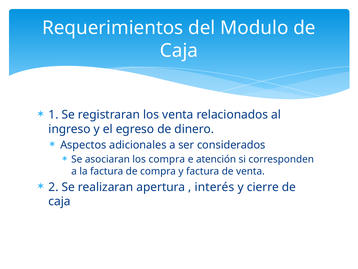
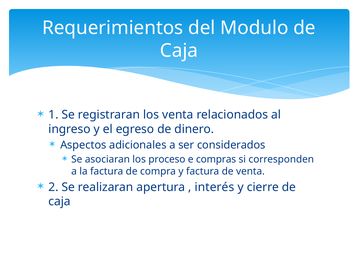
los compra: compra -> proceso
atención: atención -> compras
